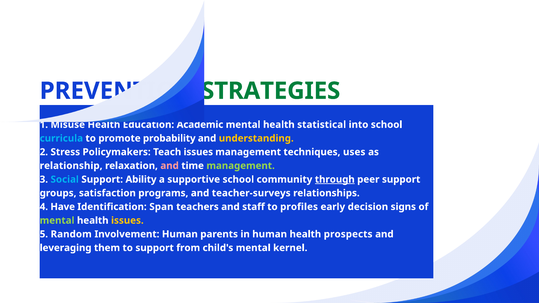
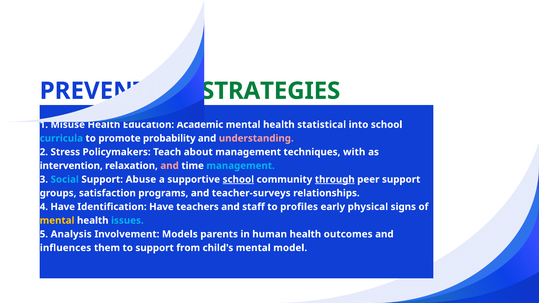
understanding colour: yellow -> pink
Teach issues: issues -> about
uses: uses -> with
relationship: relationship -> intervention
management at (241, 166) colour: light green -> light blue
Ability: Ability -> Abuse
school at (238, 179) underline: none -> present
Identification Span: Span -> Have
decision: decision -> physical
mental at (57, 221) colour: light green -> yellow
issues at (127, 221) colour: yellow -> light blue
Random: Random -> Analysis
Involvement Human: Human -> Models
prospects: prospects -> outcomes
leveraging: leveraging -> influences
kernel: kernel -> model
